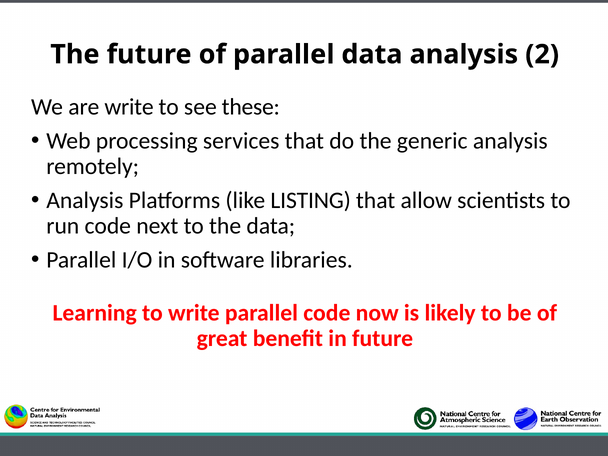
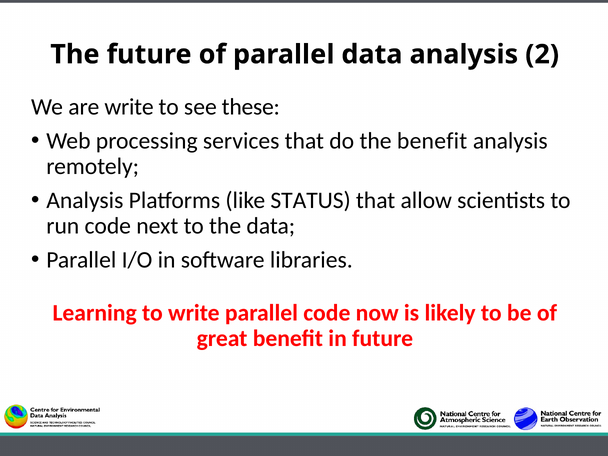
the generic: generic -> benefit
LISTING: LISTING -> STATUS
